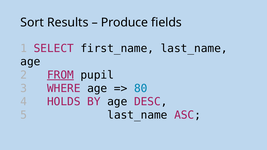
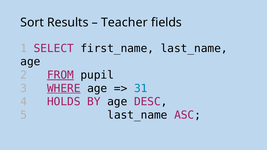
Produce: Produce -> Teacher
WHERE underline: none -> present
80: 80 -> 31
